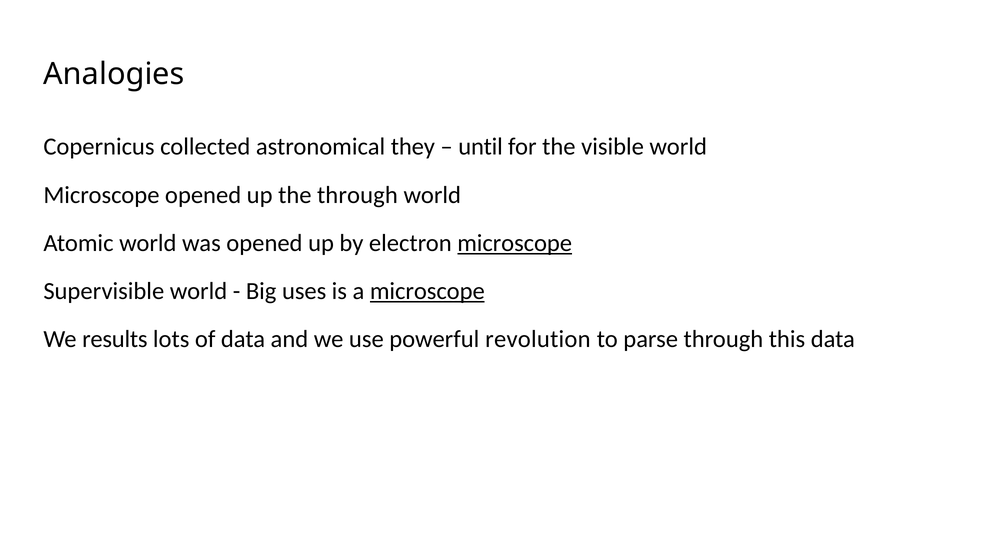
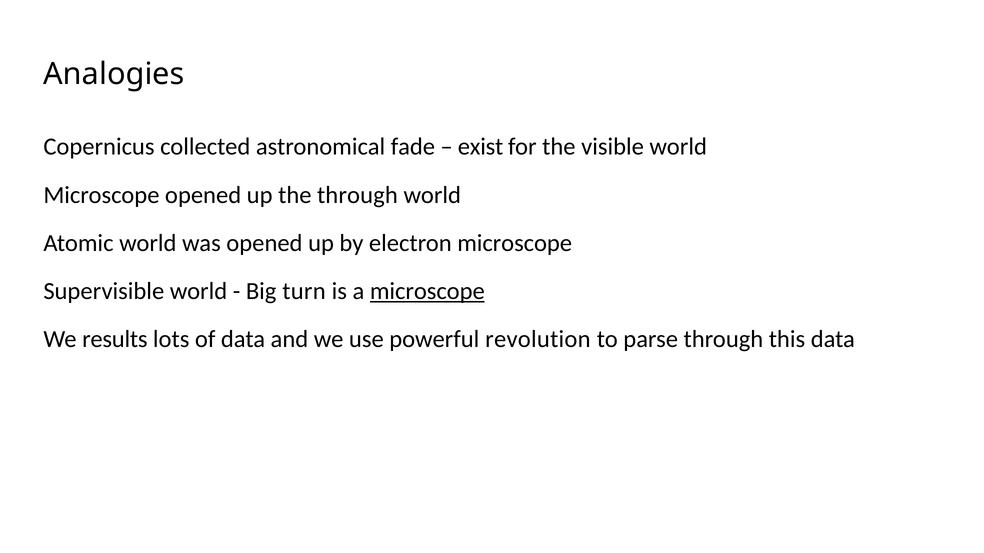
they: they -> fade
until: until -> exist
microscope at (515, 243) underline: present -> none
uses: uses -> turn
